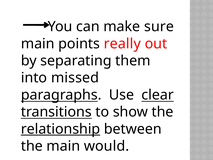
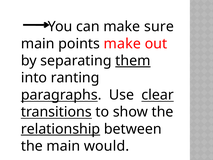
points really: really -> make
them underline: none -> present
missed: missed -> ranting
